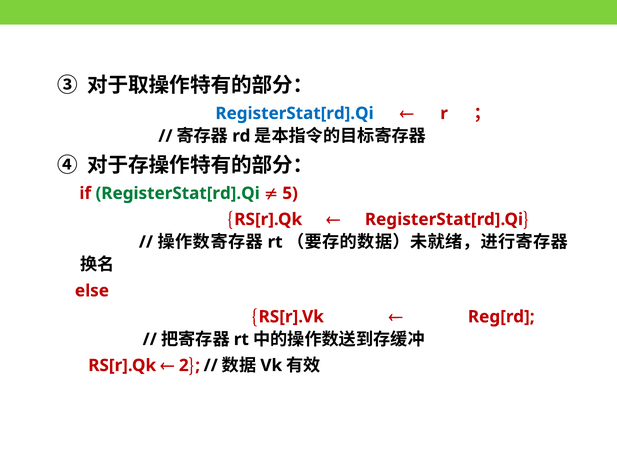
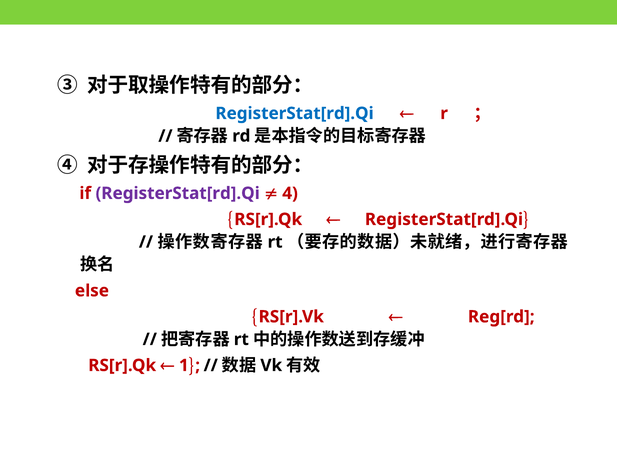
RegisterStat[rd].Qi at (178, 193) colour: green -> purple
5: 5 -> 4
2: 2 -> 1
